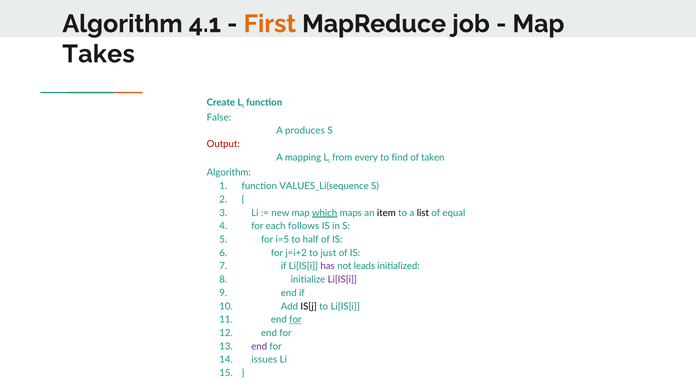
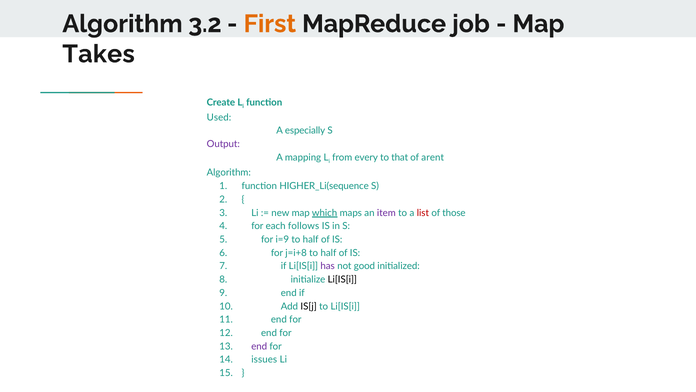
4.1: 4.1 -> 3.2
False: False -> Used
produces: produces -> especially
Output colour: red -> purple
find: find -> that
taken: taken -> arent
VALUES_Li(sequence: VALUES_Li(sequence -> HIGHER_Li(sequence
item colour: black -> purple
list colour: black -> red
equal: equal -> those
i=5: i=5 -> i=9
j=i+2: j=i+2 -> j=i+8
just at (328, 253): just -> half
leads: leads -> good
Li[IS[i at (342, 279) colour: purple -> black
for at (295, 319) underline: present -> none
